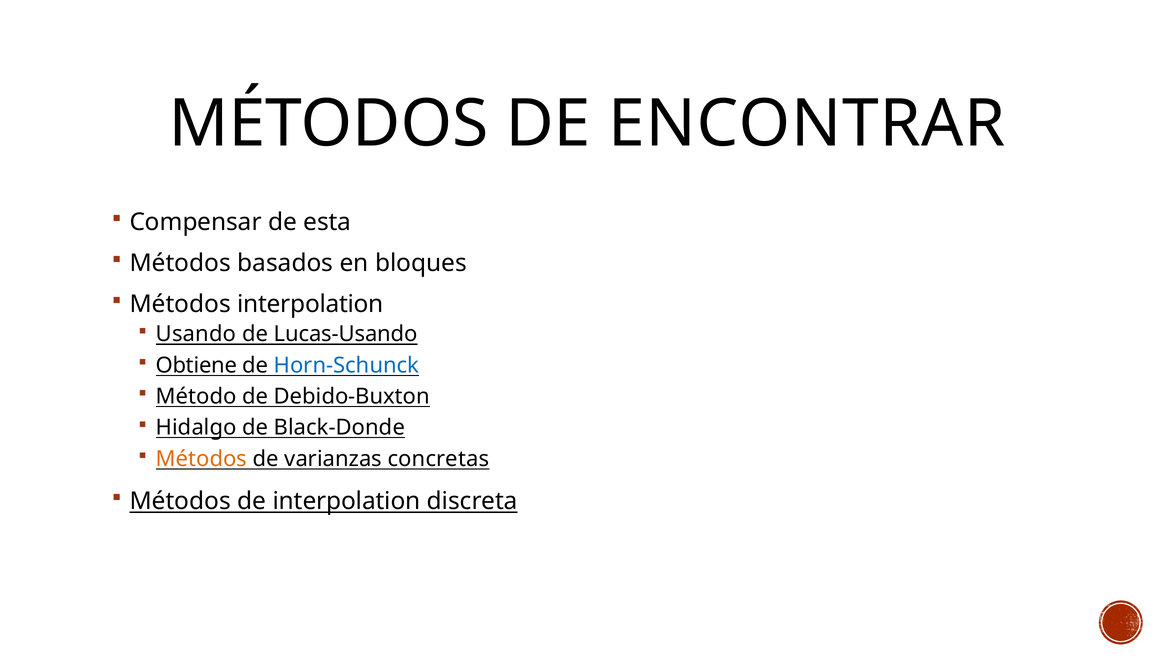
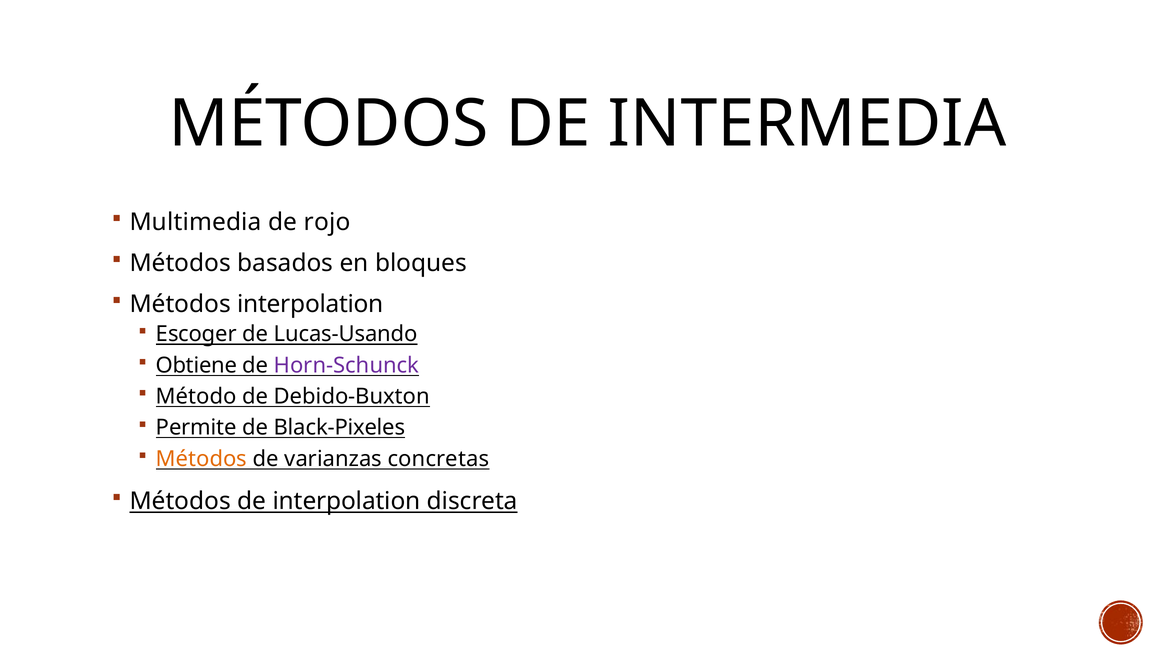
ENCONTRAR: ENCONTRAR -> INTERMEDIA
Compensar: Compensar -> Multimedia
esta: esta -> rojo
Usando: Usando -> Escoger
Horn-Schunck colour: blue -> purple
Hidalgo: Hidalgo -> Permite
Black-Donde: Black-Donde -> Black-Pixeles
